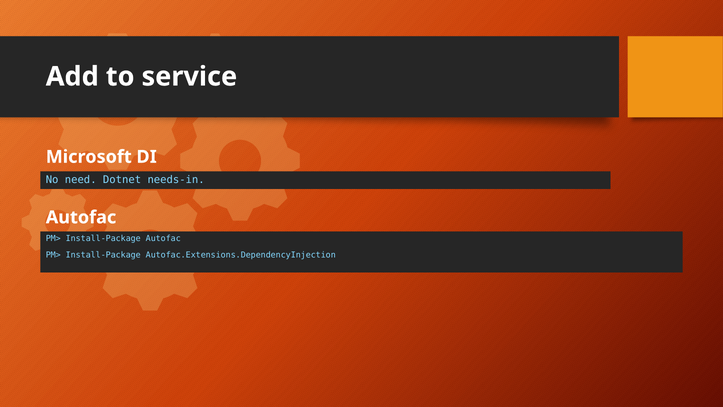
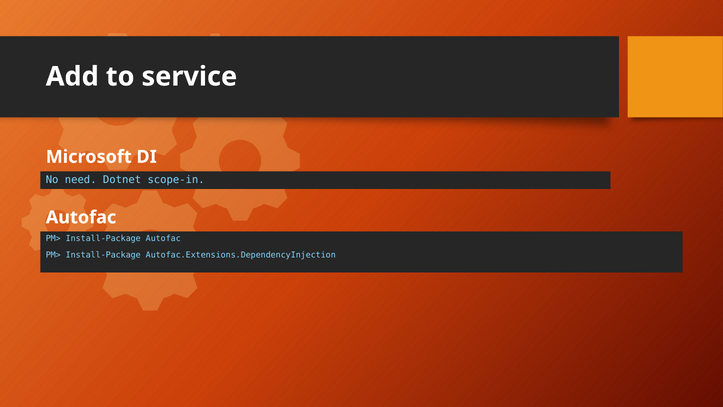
needs-in: needs-in -> scope-in
